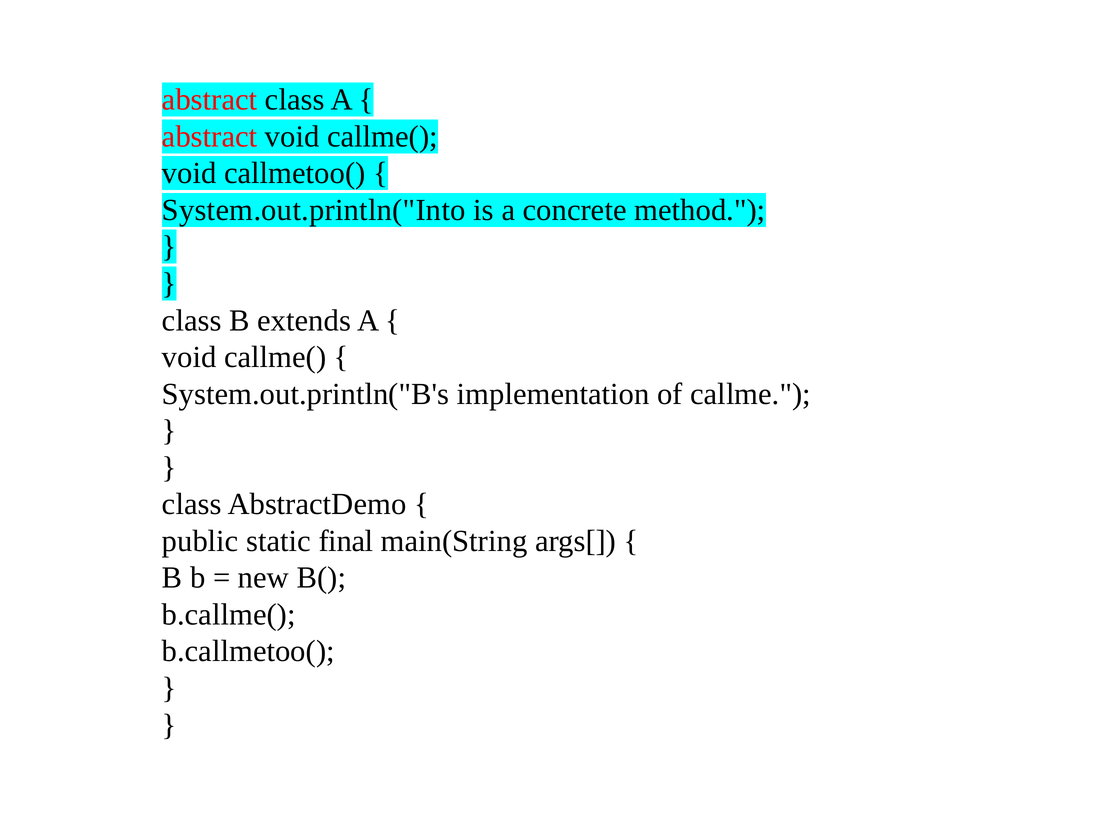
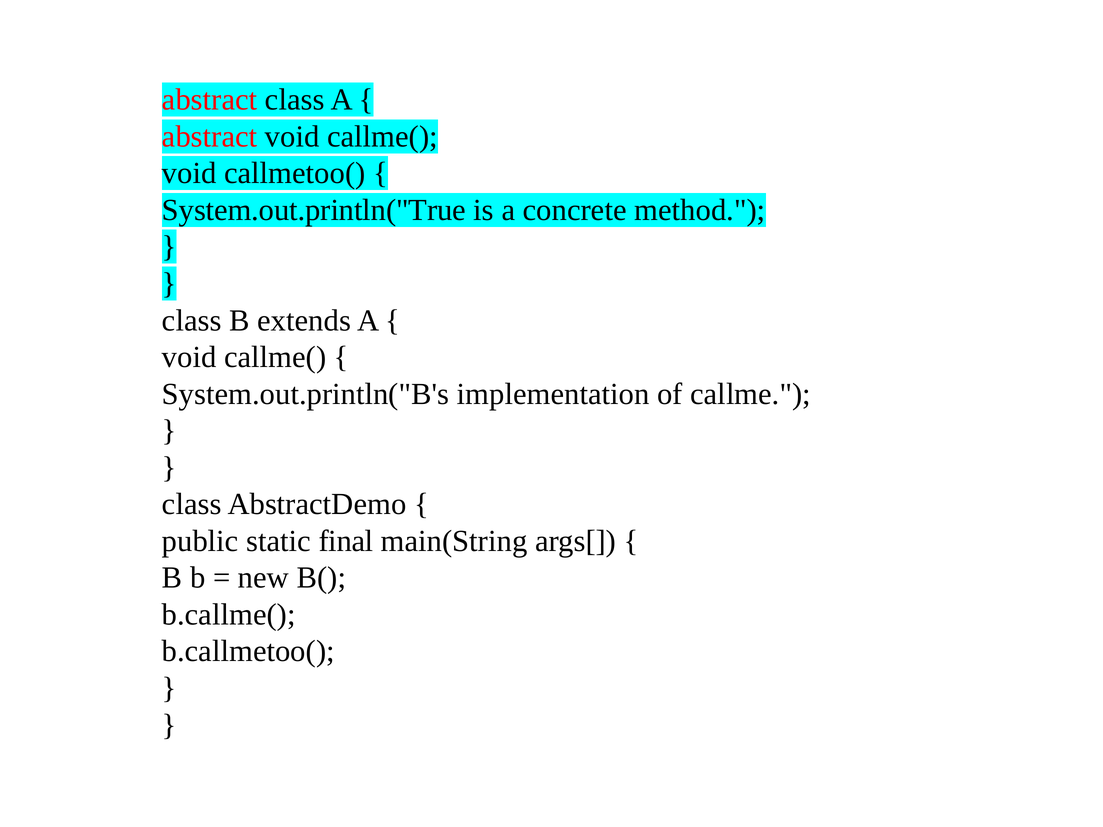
System.out.println("Into: System.out.println("Into -> System.out.println("True
